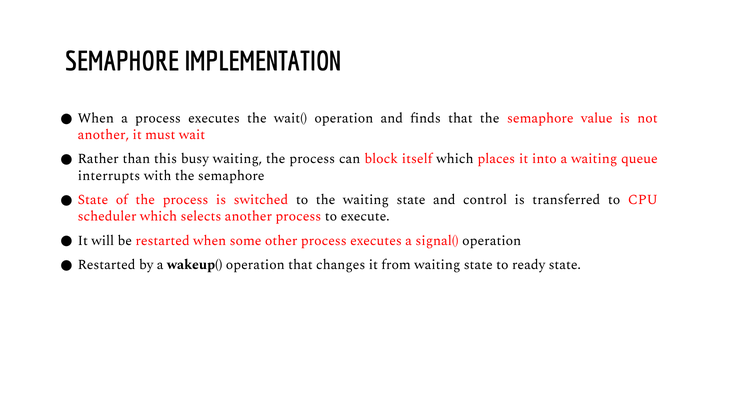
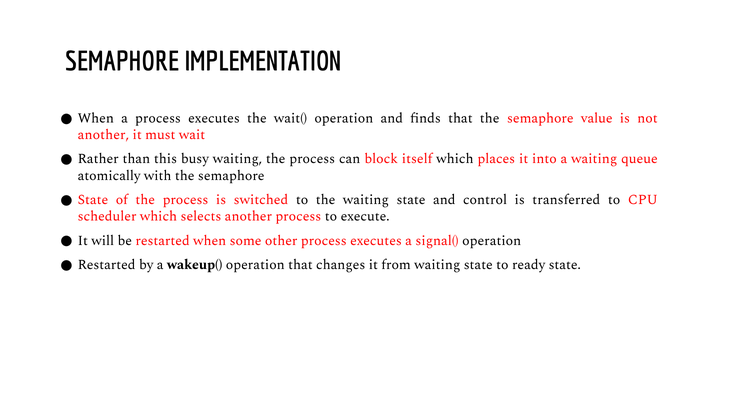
interrupts: interrupts -> atomically
